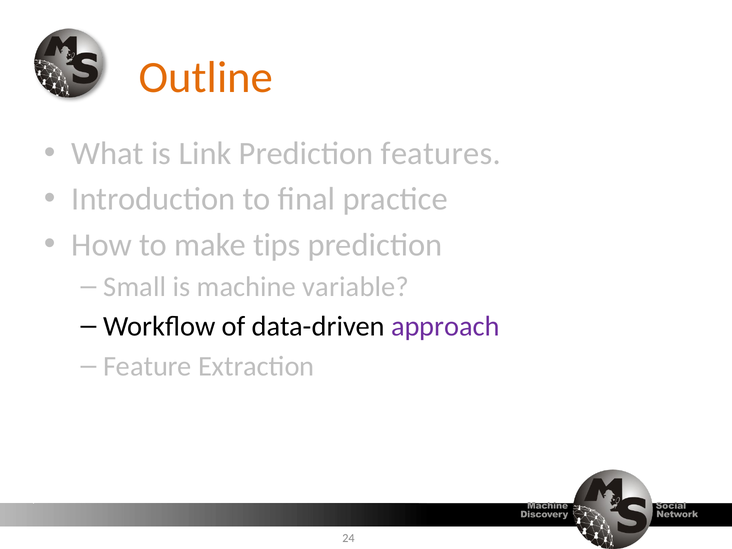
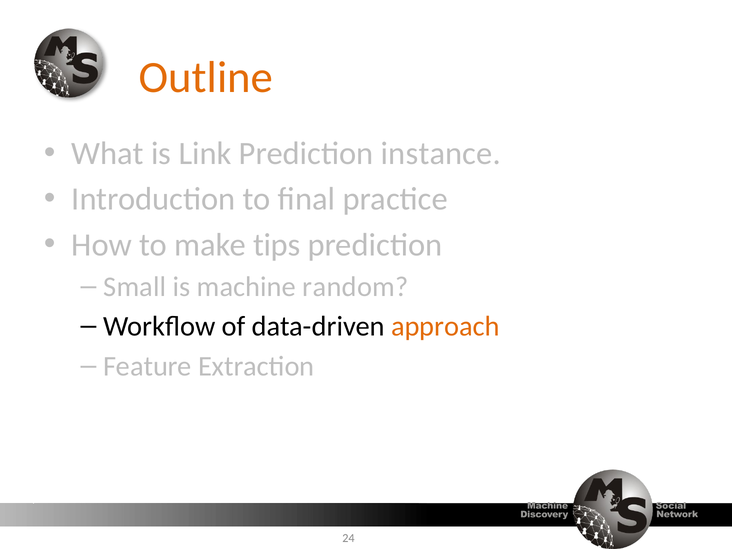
features: features -> instance
variable: variable -> random
approach colour: purple -> orange
